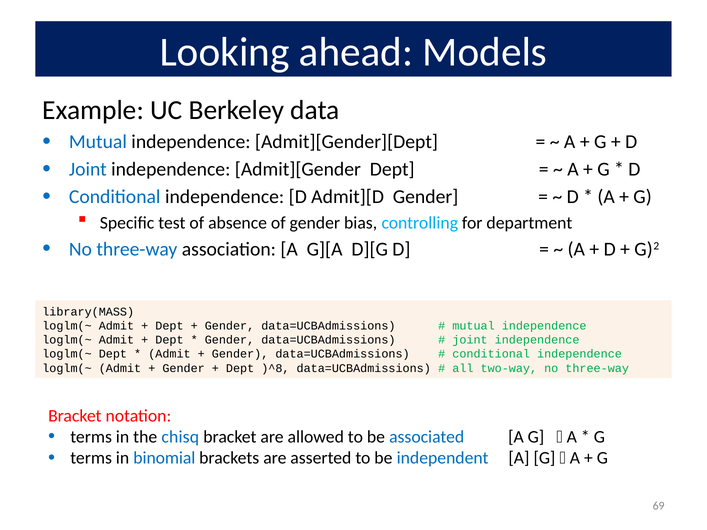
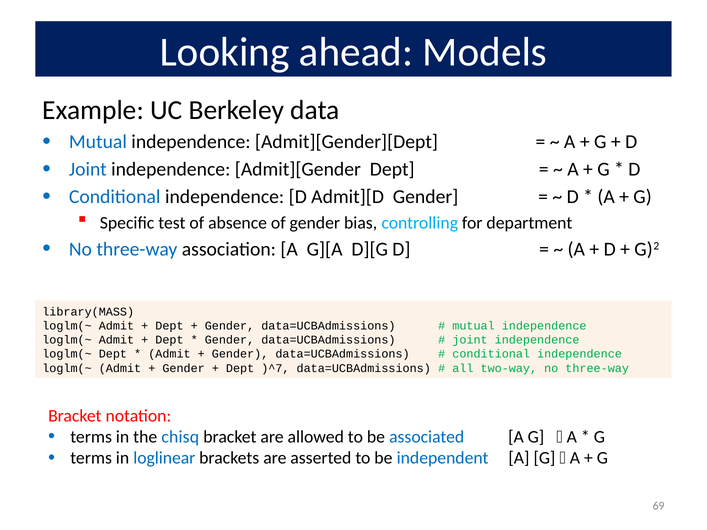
)^8: )^8 -> )^7
binomial: binomial -> loglinear
